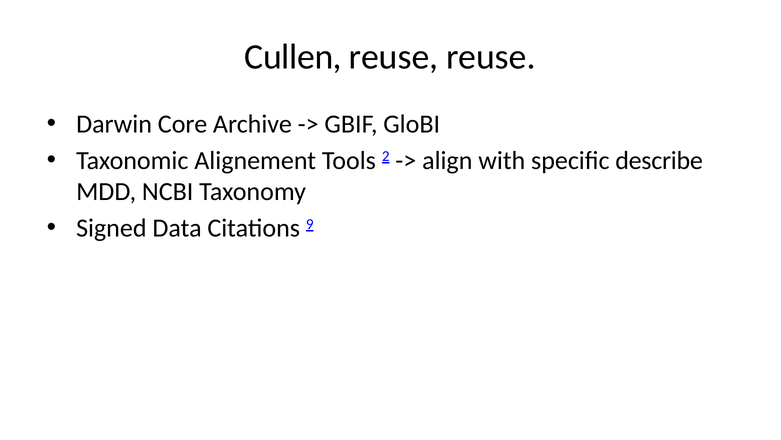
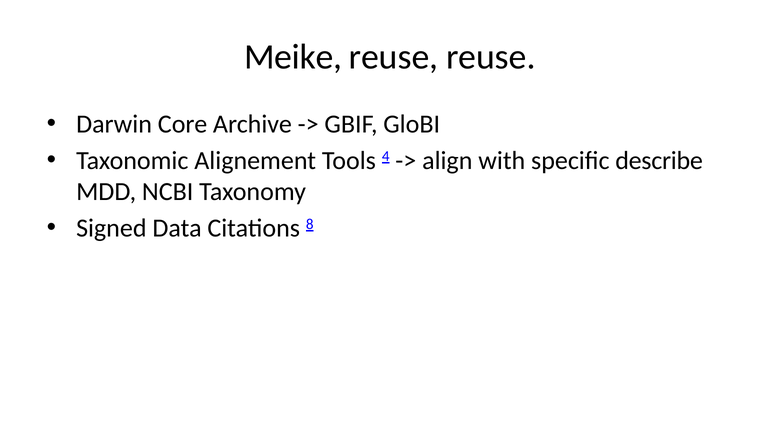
Cullen: Cullen -> Meike
2: 2 -> 4
9: 9 -> 8
